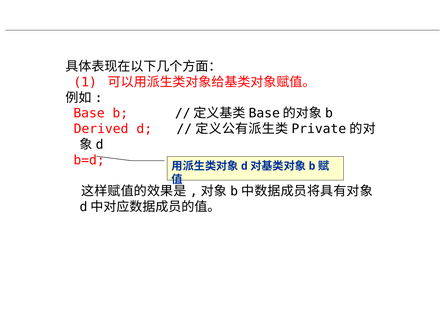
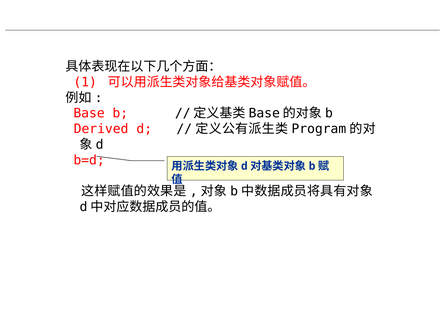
Private: Private -> Program
